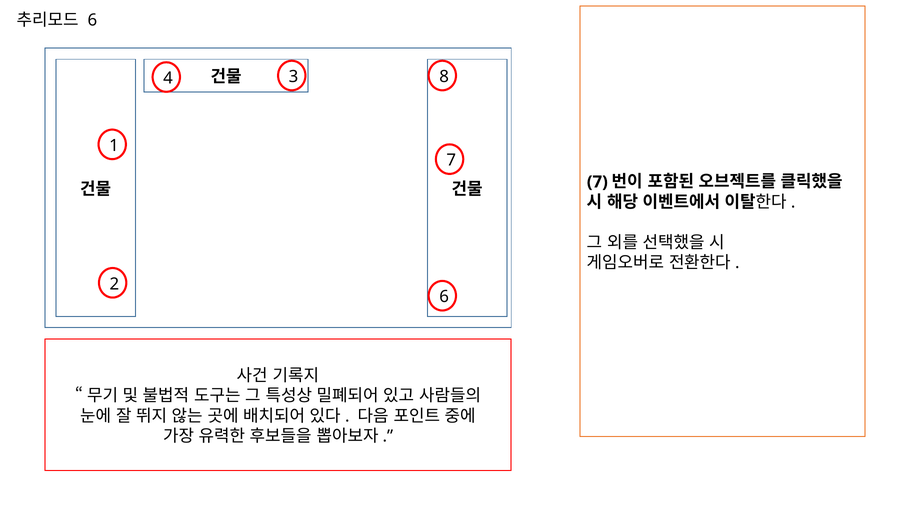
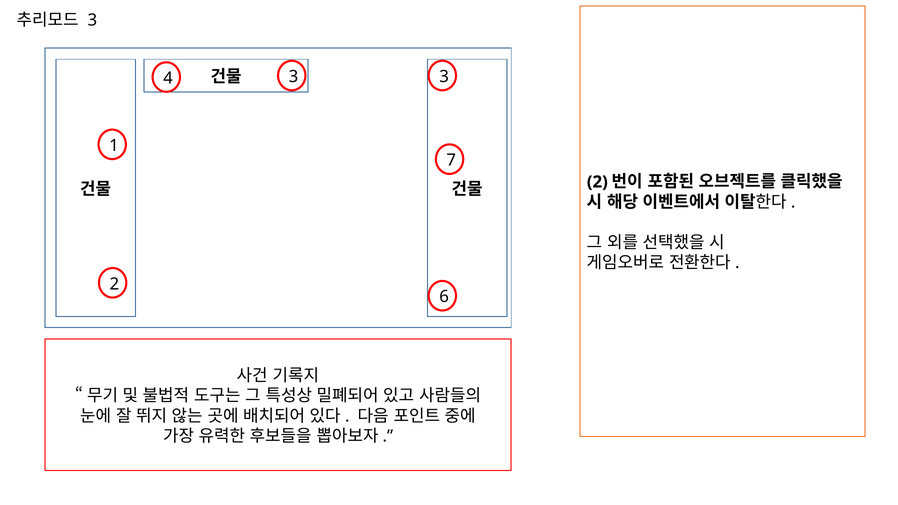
6 at (92, 20): 6 -> 3
4 8: 8 -> 3
7 at (597, 182): 7 -> 2
